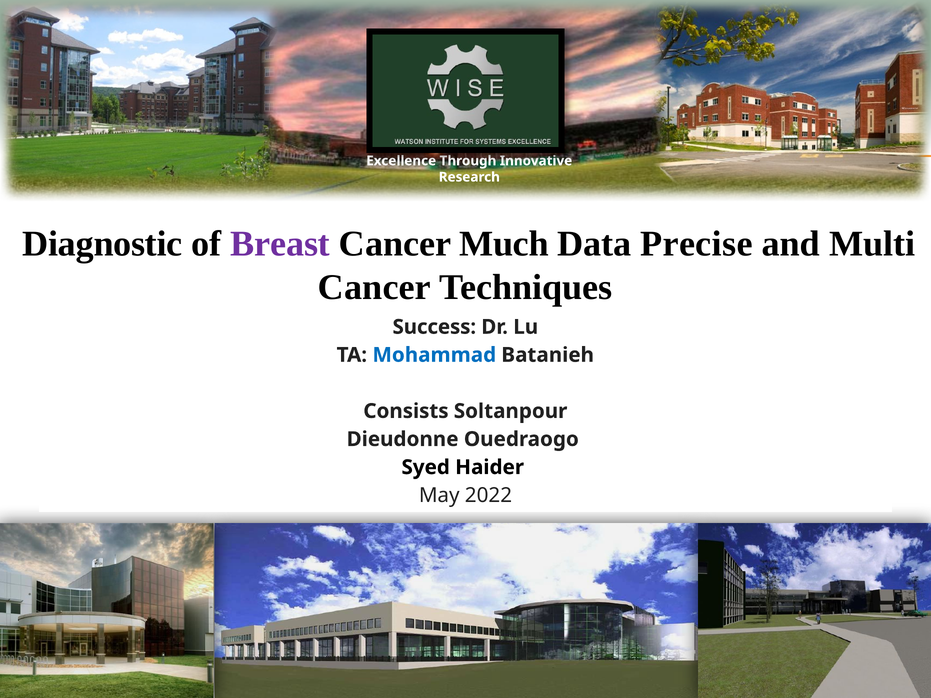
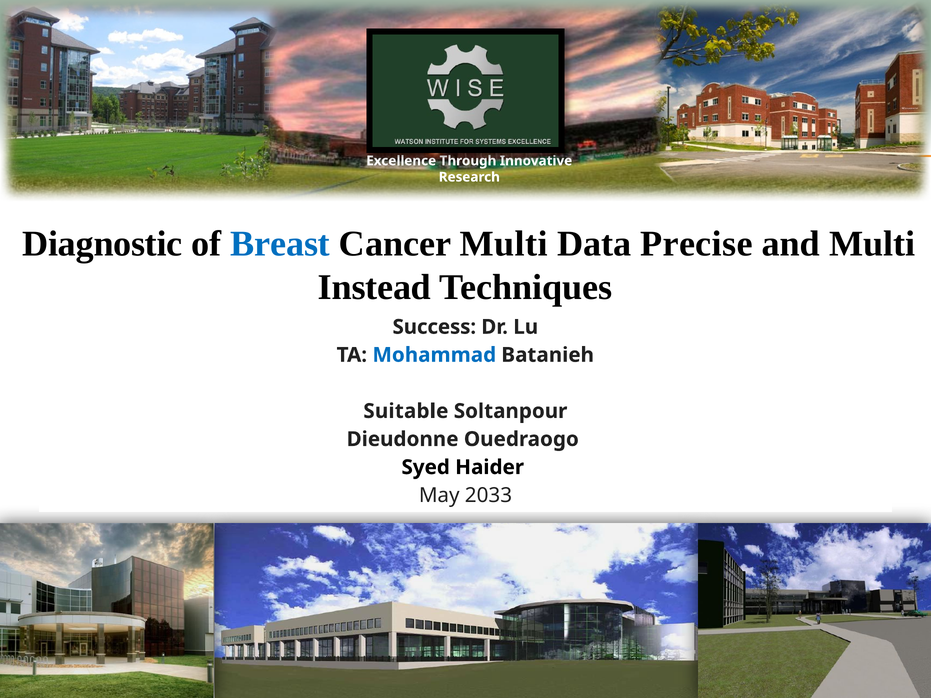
Breast colour: purple -> blue
Cancer Much: Much -> Multi
Cancer at (374, 287): Cancer -> Instead
Consists: Consists -> Suitable
2022: 2022 -> 2033
